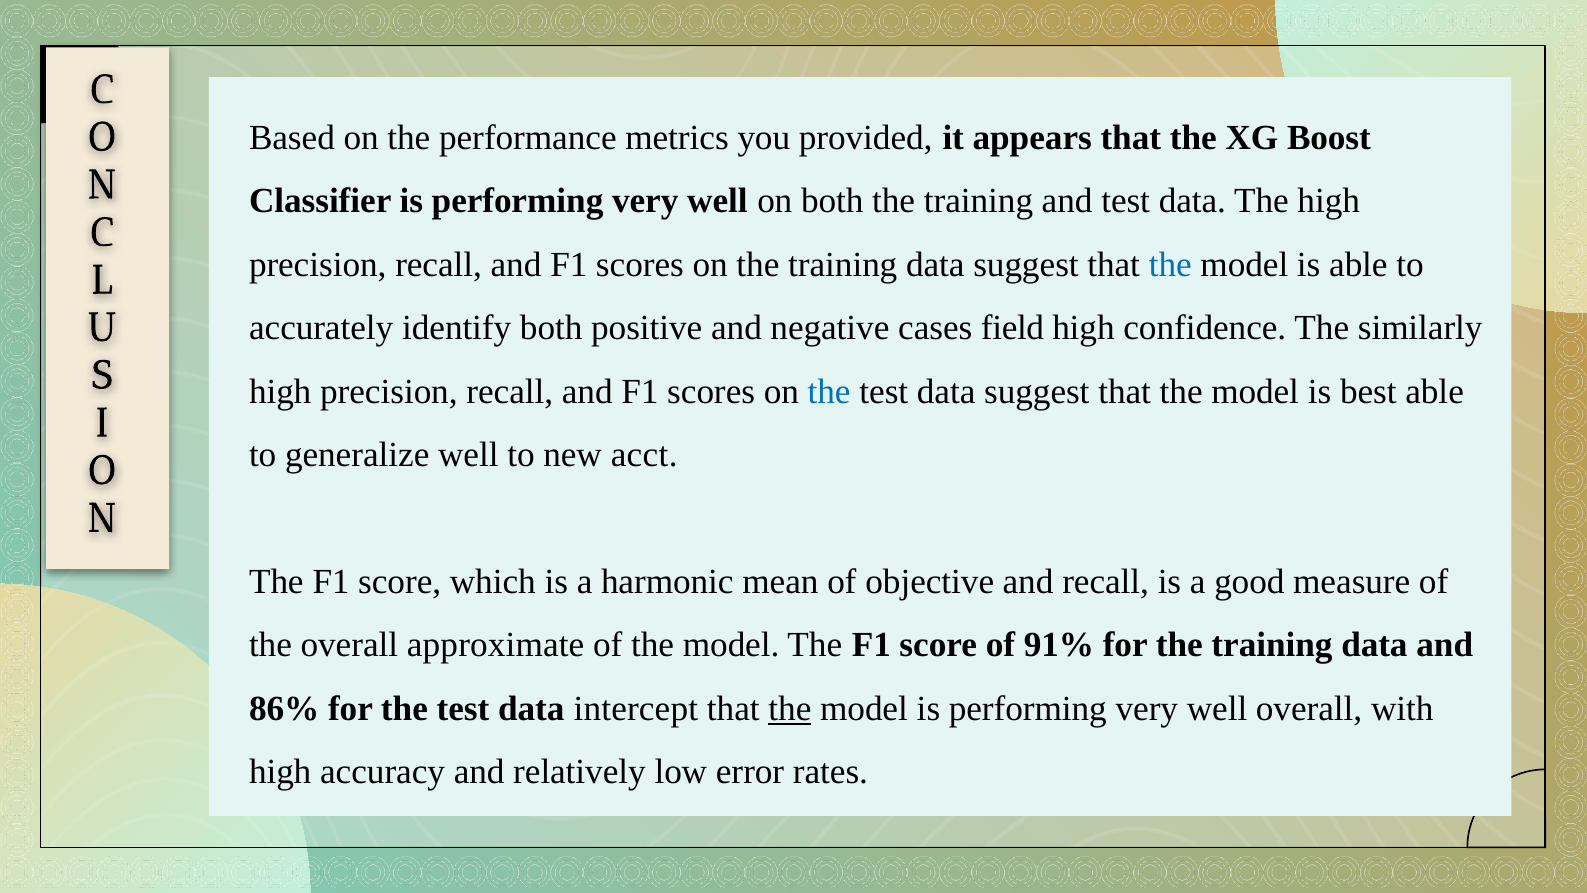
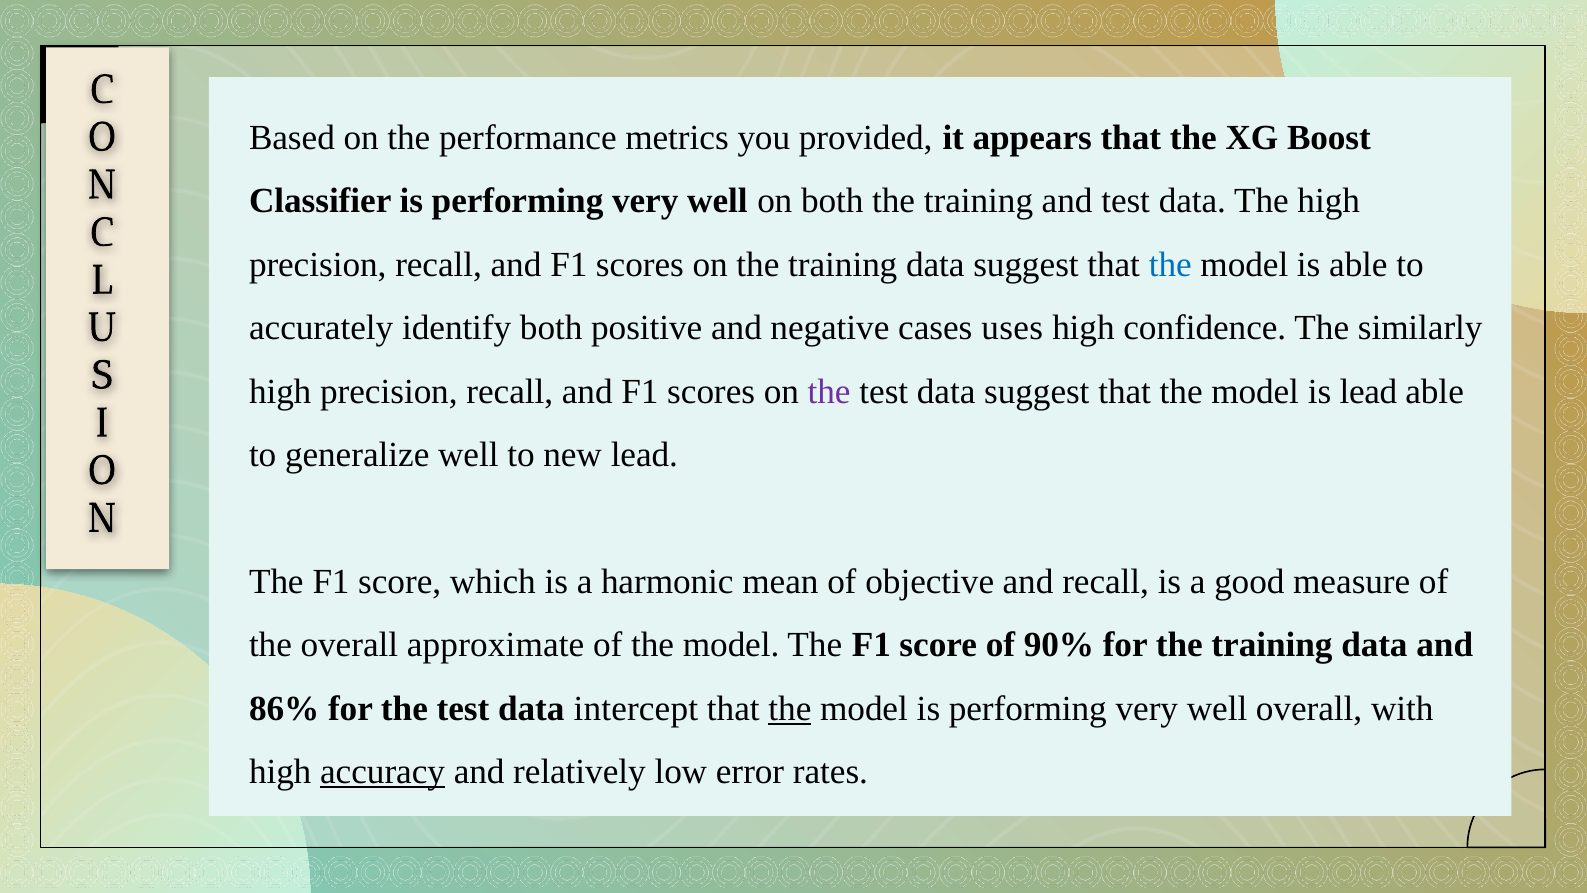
field: field -> uses
the at (829, 391) colour: blue -> purple
is best: best -> lead
new acct: acct -> lead
91%: 91% -> 90%
accuracy underline: none -> present
